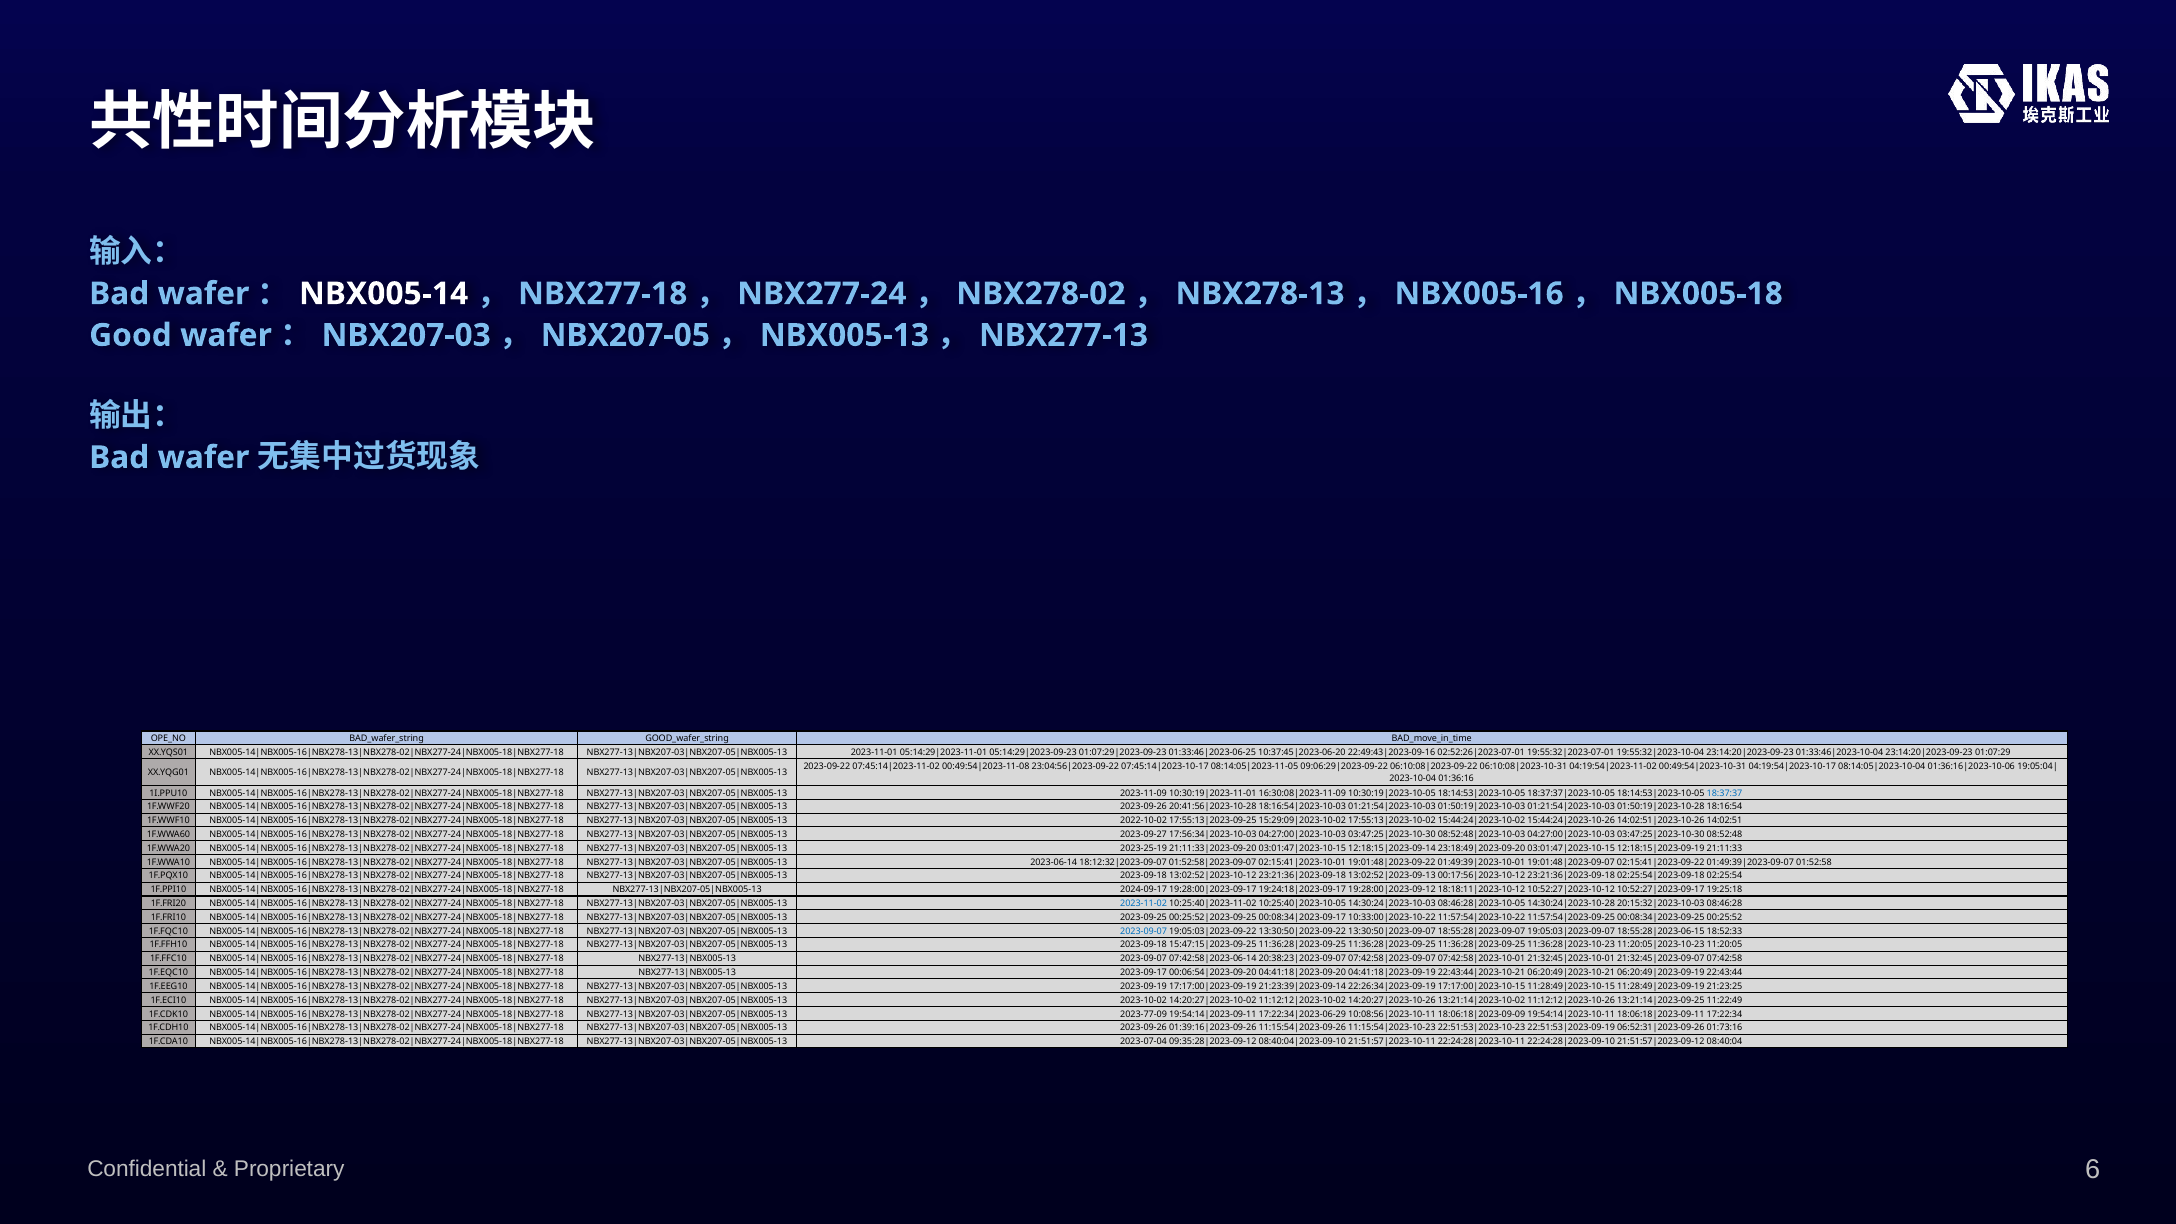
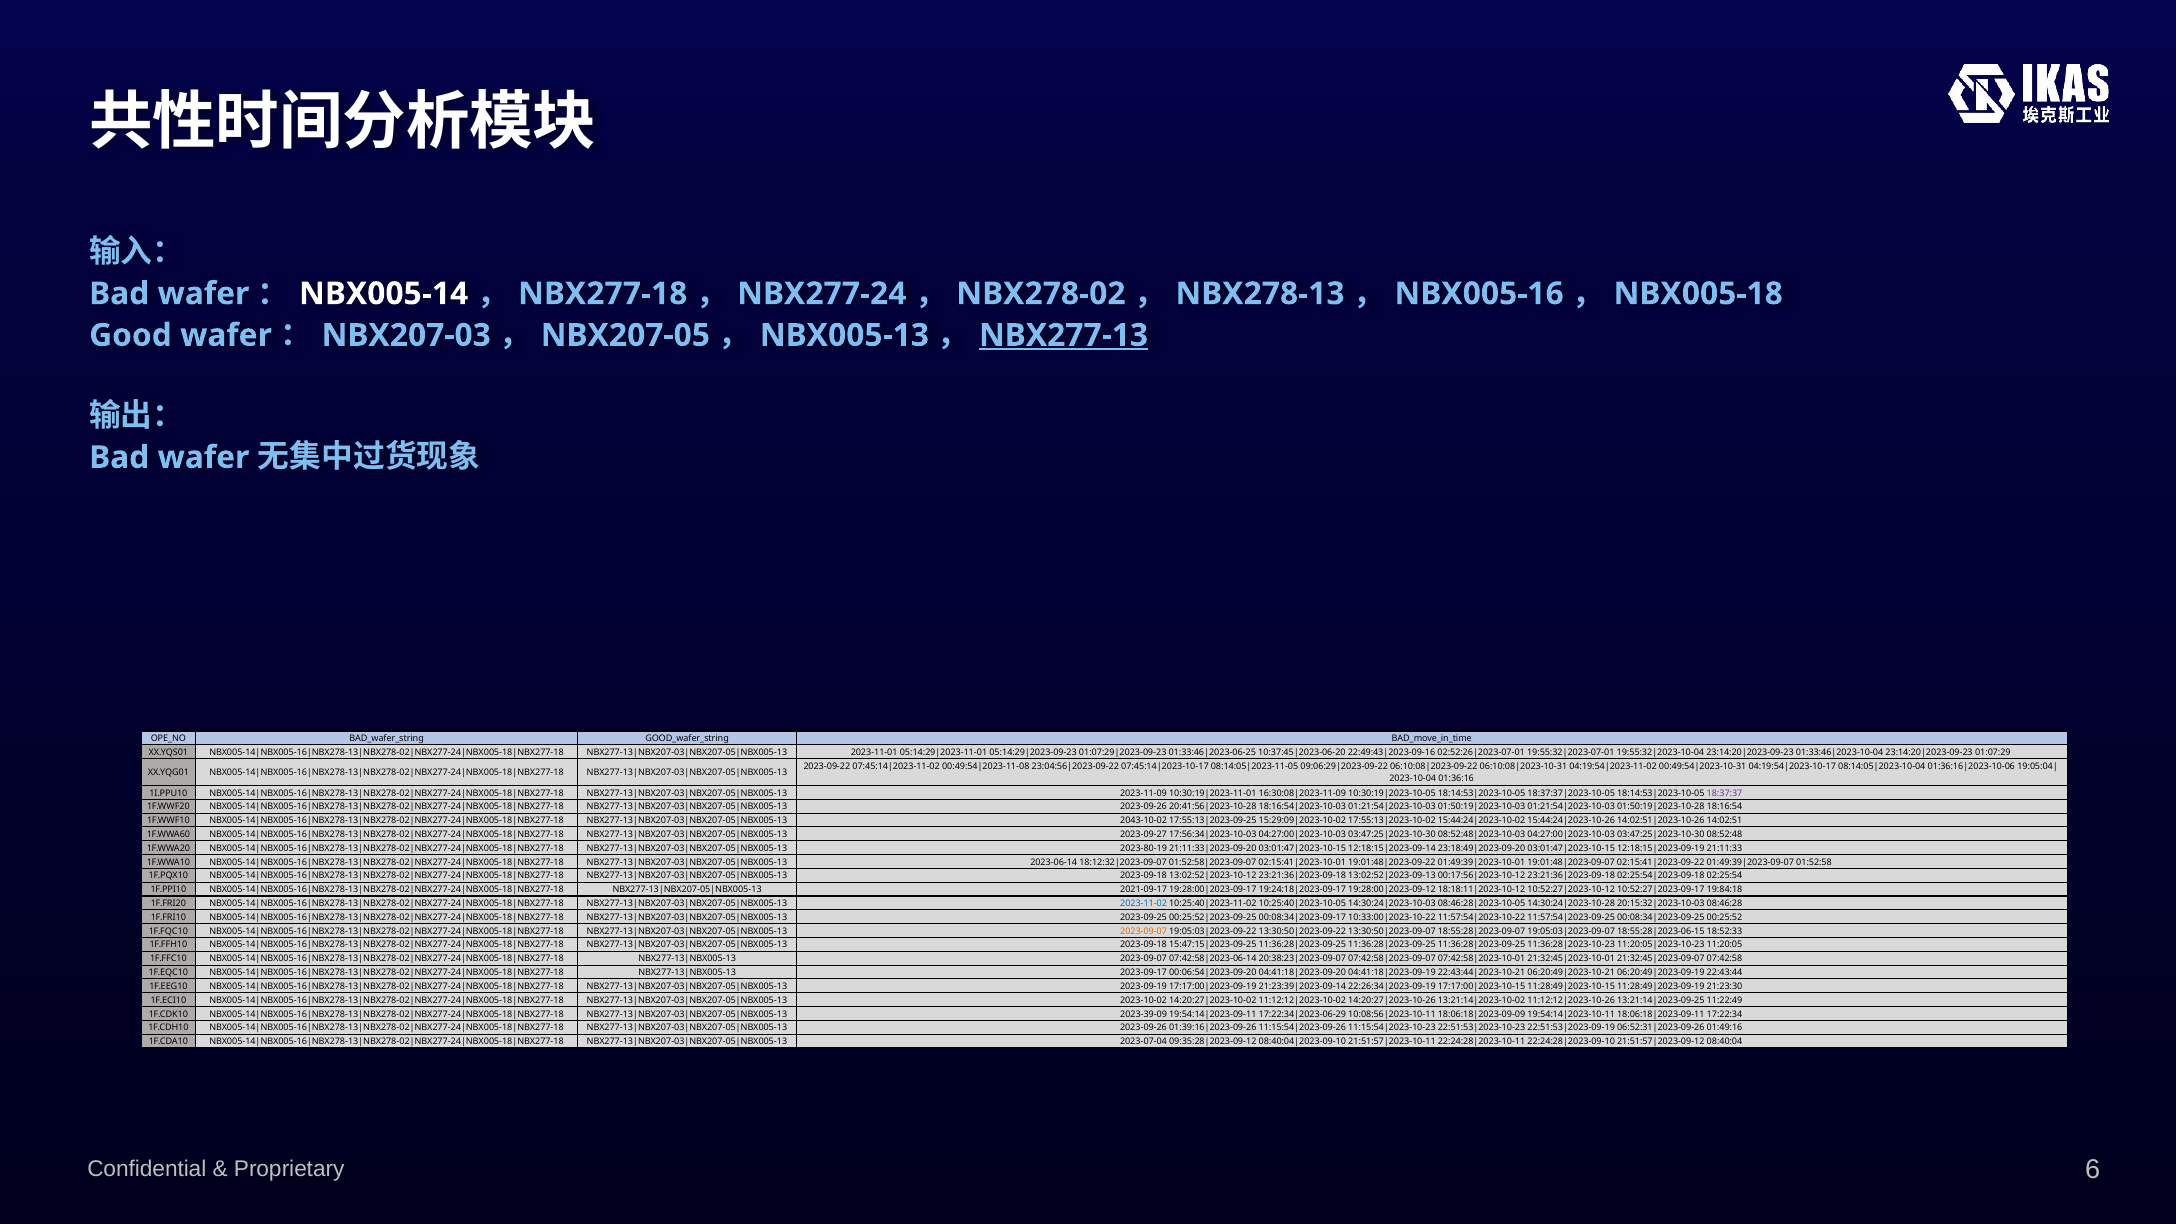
NBX277-13 underline: none -> present
18:37:37 colour: blue -> purple
2022-10-02: 2022-10-02 -> 2043-10-02
2023-25-19: 2023-25-19 -> 2023-80-19
2024-09-17: 2024-09-17 -> 2021-09-17
19:25:18: 19:25:18 -> 19:84:18
2023-09-07 at (1144, 931) colour: blue -> orange
21:23:25: 21:23:25 -> 21:23:30
2023-77-09: 2023-77-09 -> 2023-39-09
01:73:16: 01:73:16 -> 01:49:16
